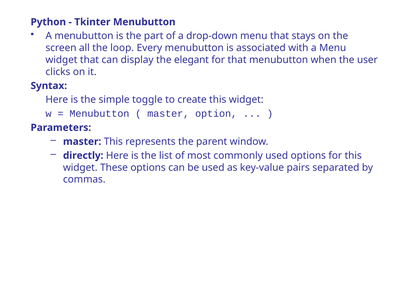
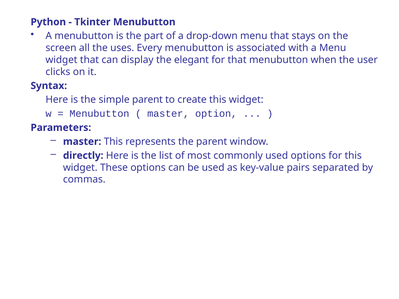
loop: loop -> uses
simple toggle: toggle -> parent
